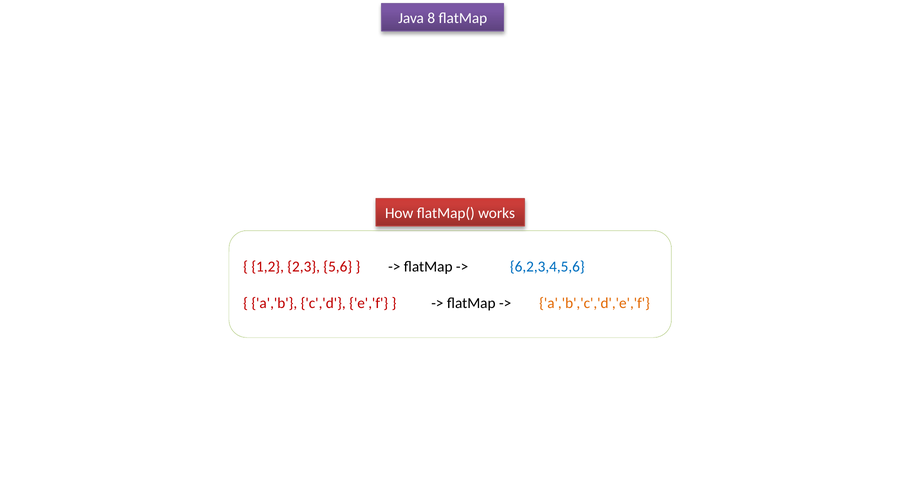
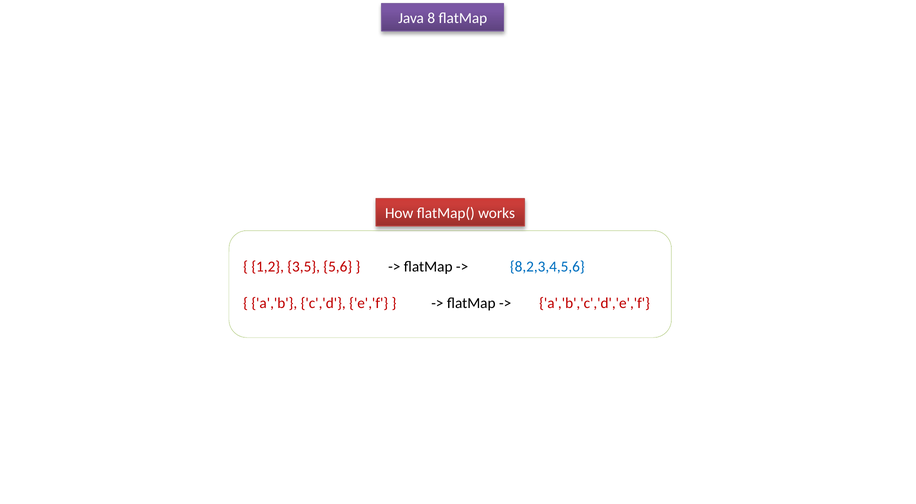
2,3: 2,3 -> 3,5
6,2,3,4,5,6: 6,2,3,4,5,6 -> 8,2,3,4,5,6
a','b','c','d','e','f colour: orange -> red
